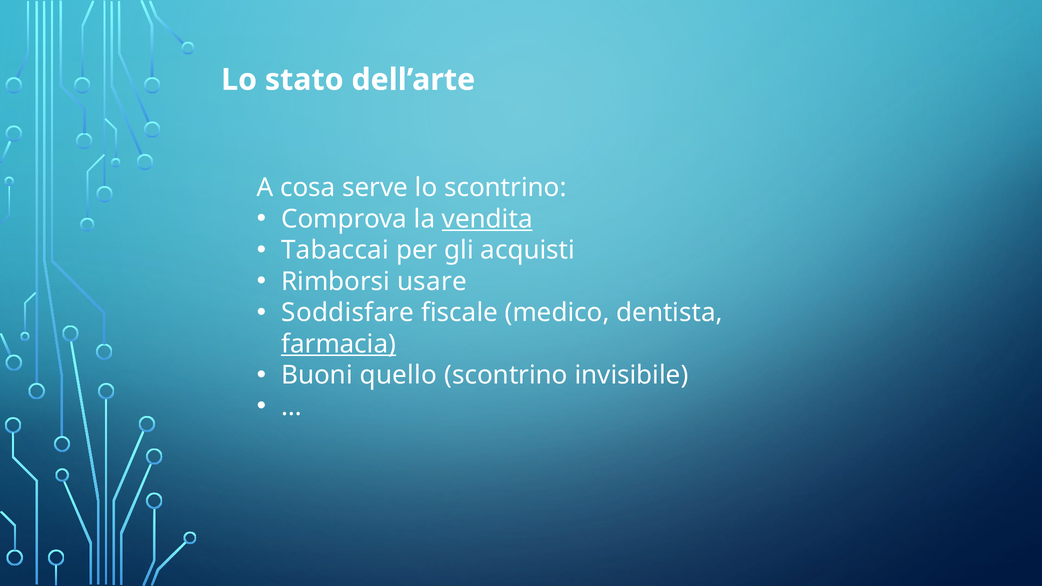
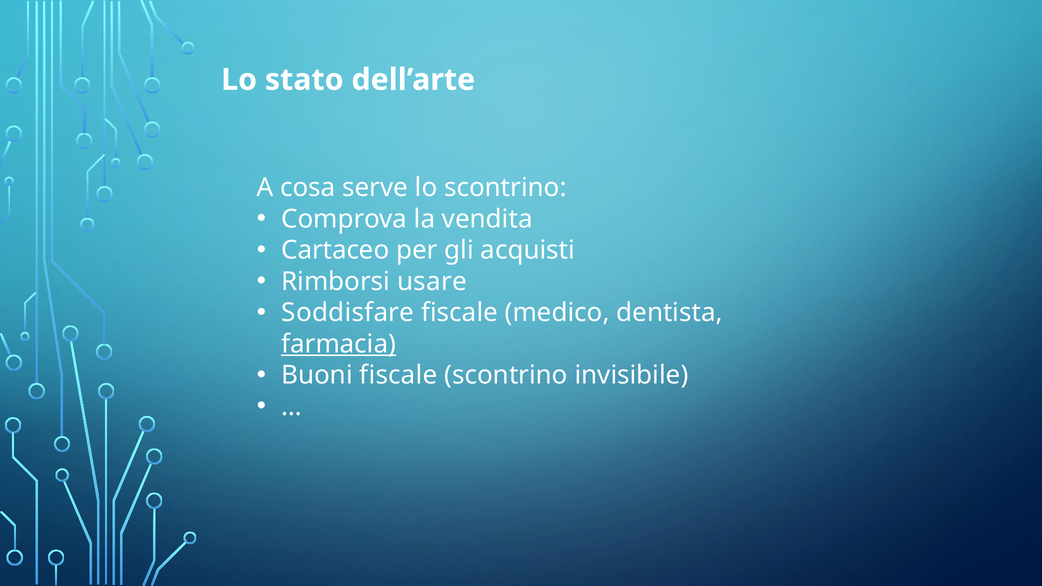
vendita underline: present -> none
Tabaccai: Tabaccai -> Cartaceo
Buoni quello: quello -> fiscale
